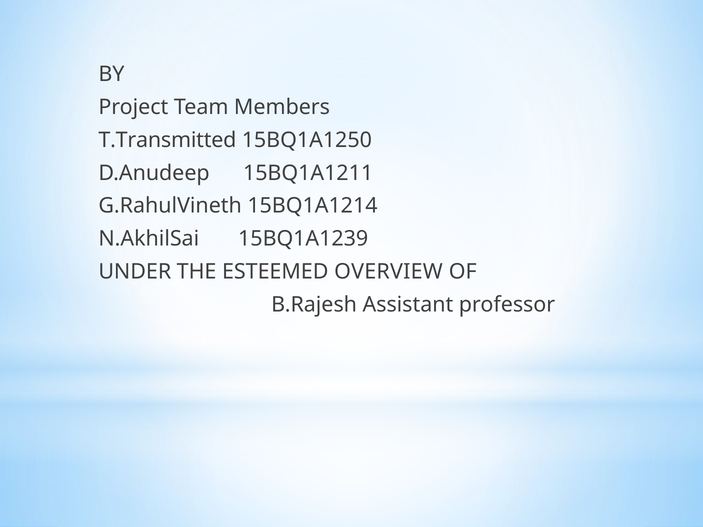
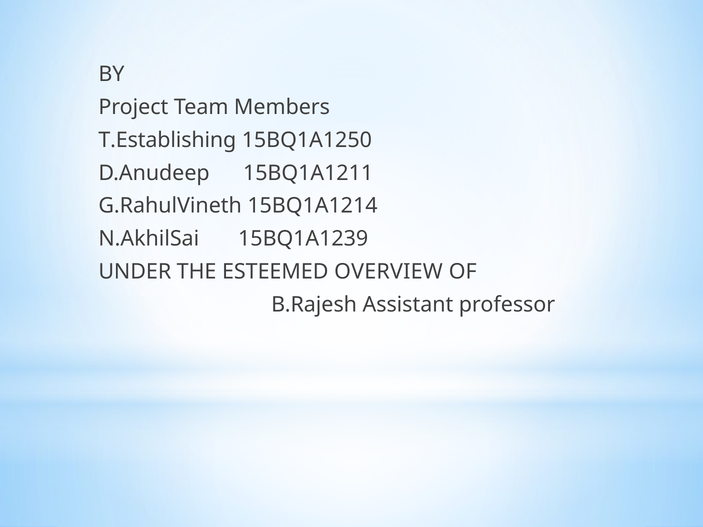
T.Transmitted: T.Transmitted -> T.Establishing
